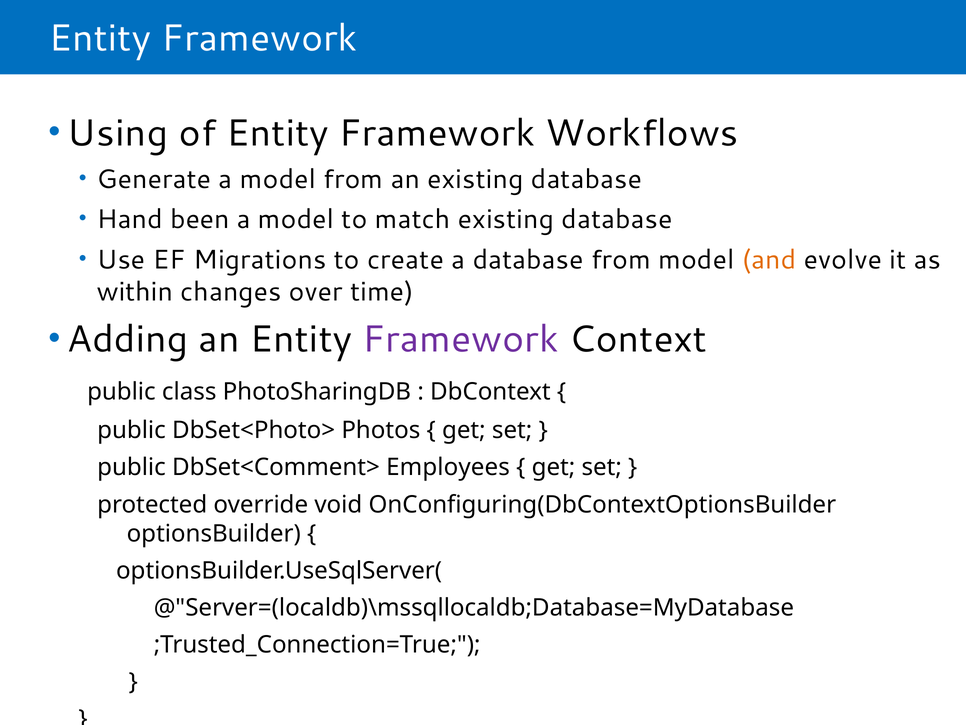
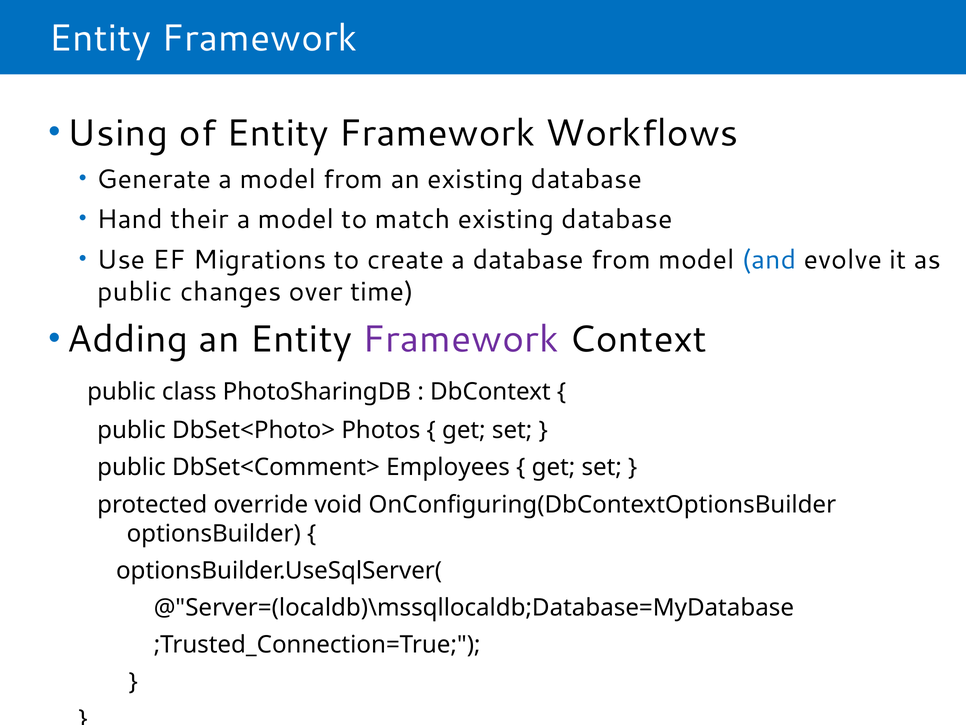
been: been -> their
and colour: orange -> blue
within at (135, 292): within -> public
